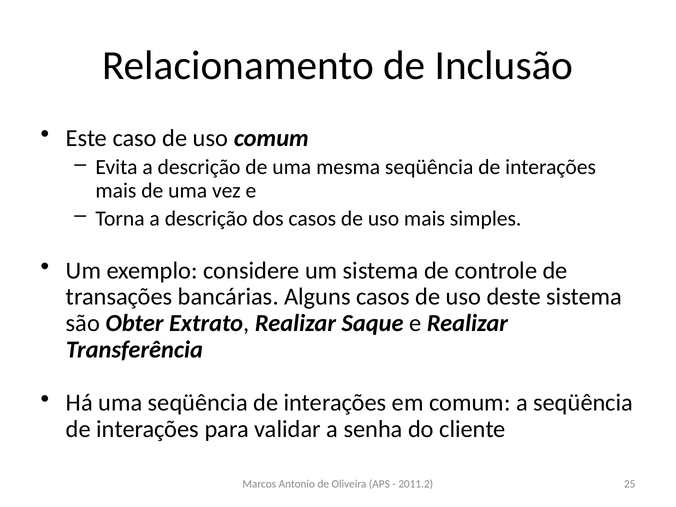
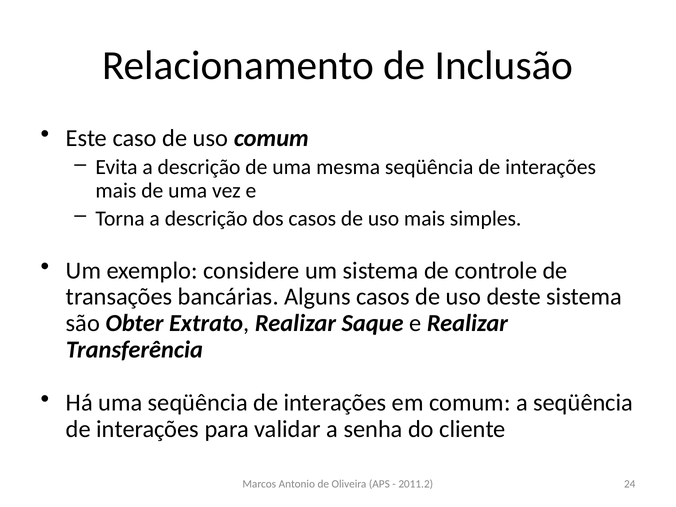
25: 25 -> 24
